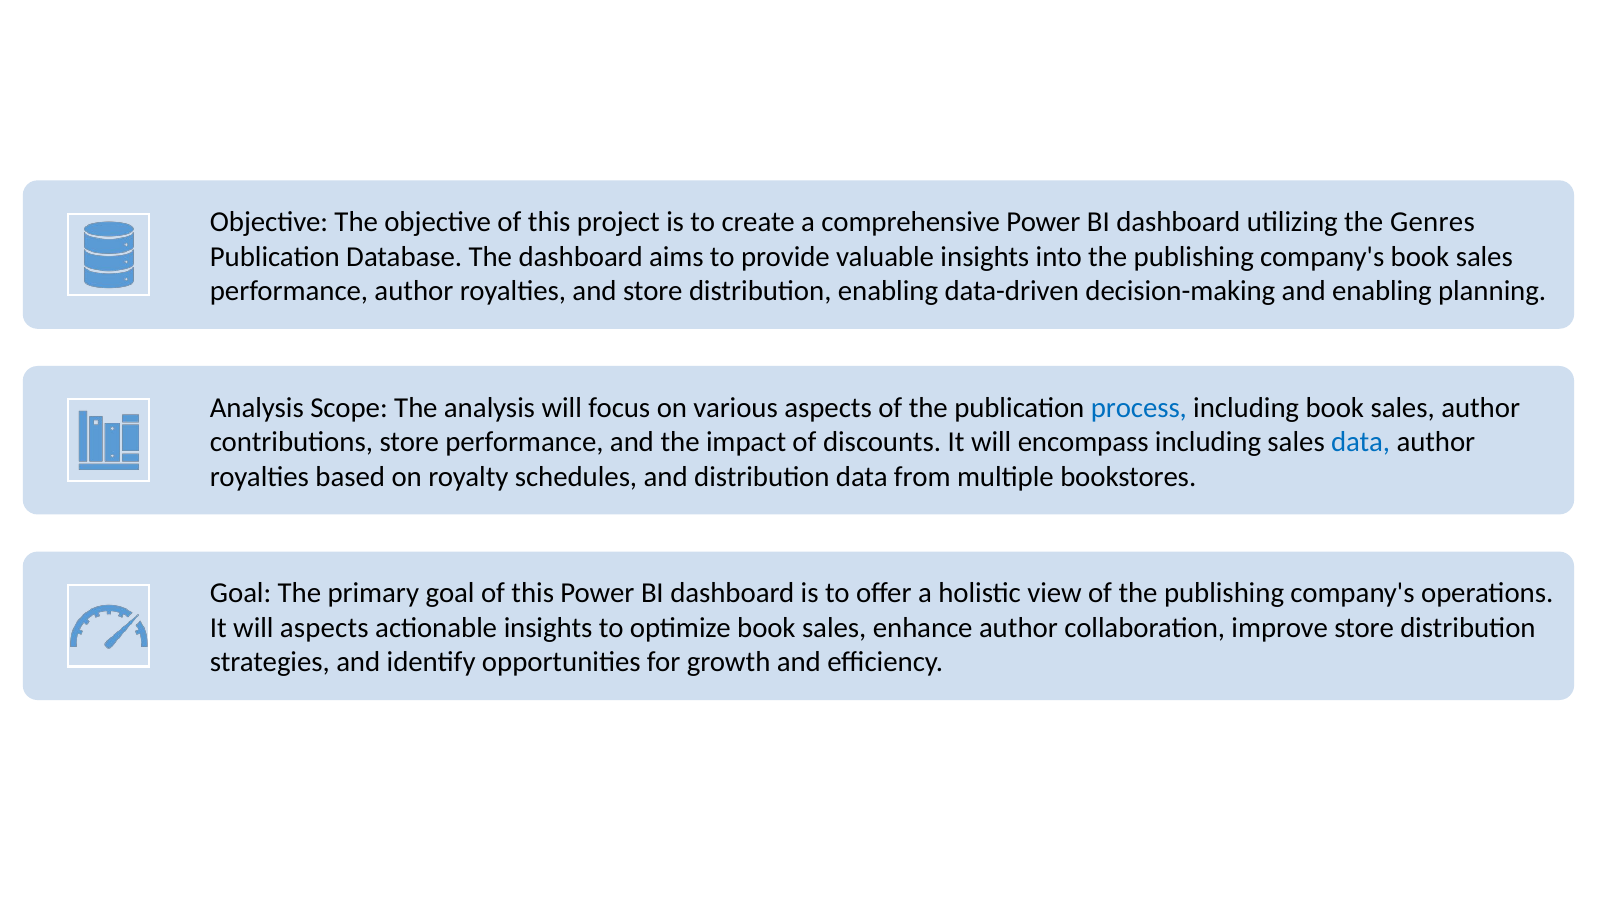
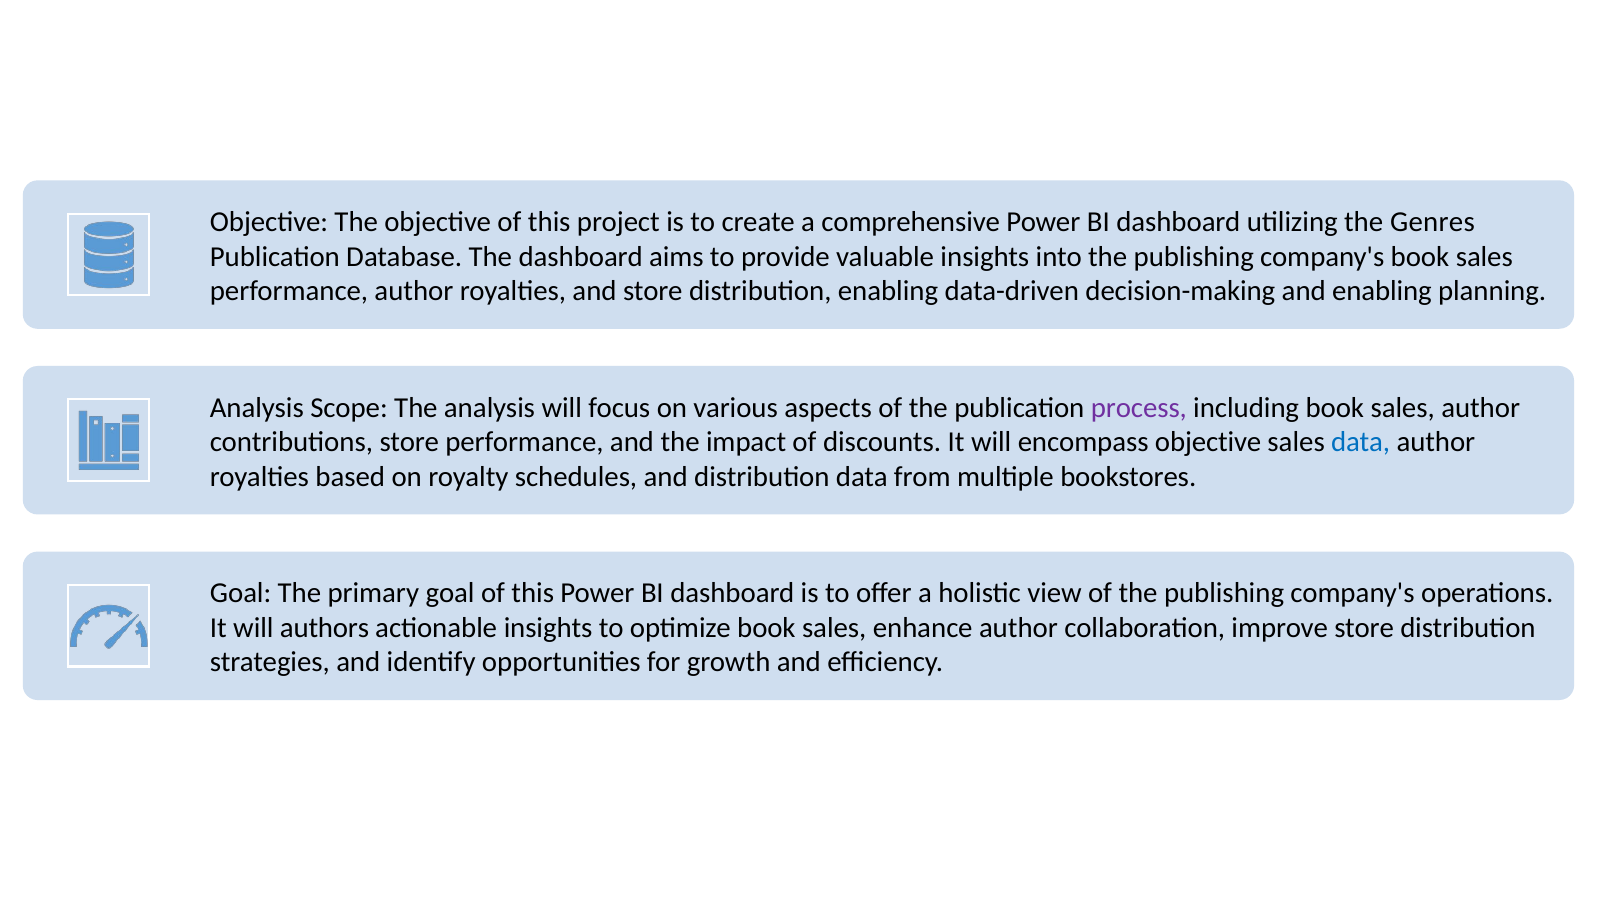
process colour: blue -> purple
encompass including: including -> objective
will aspects: aspects -> authors
